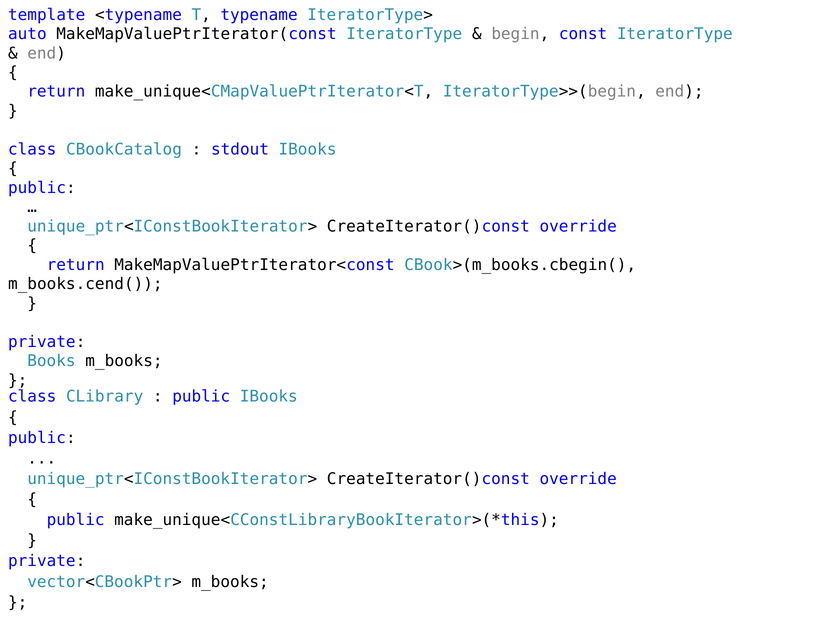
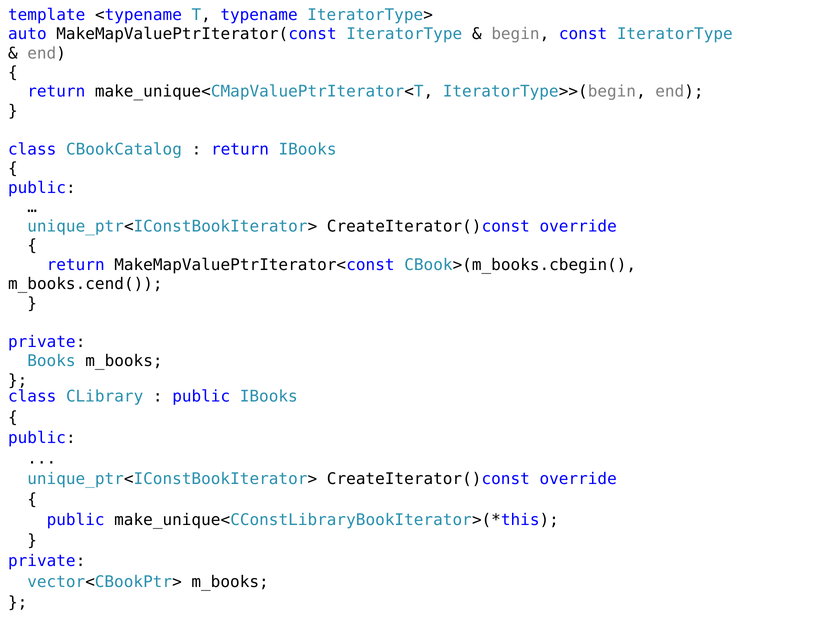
stdout at (240, 149): stdout -> return
